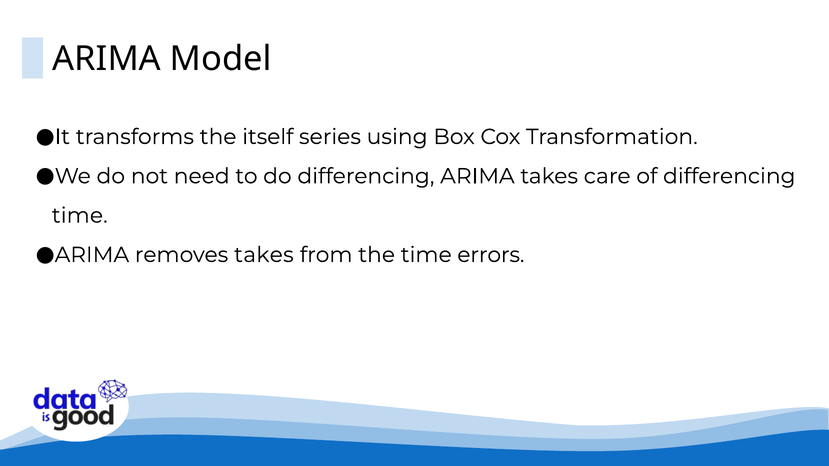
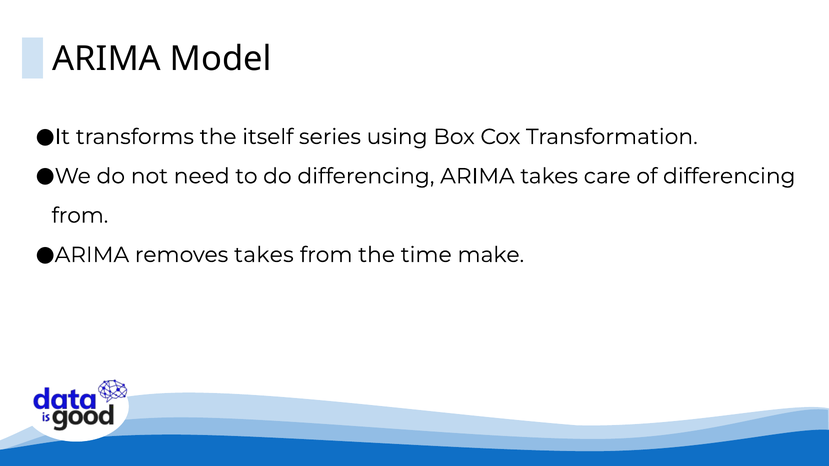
time at (80, 216): time -> from
errors: errors -> make
